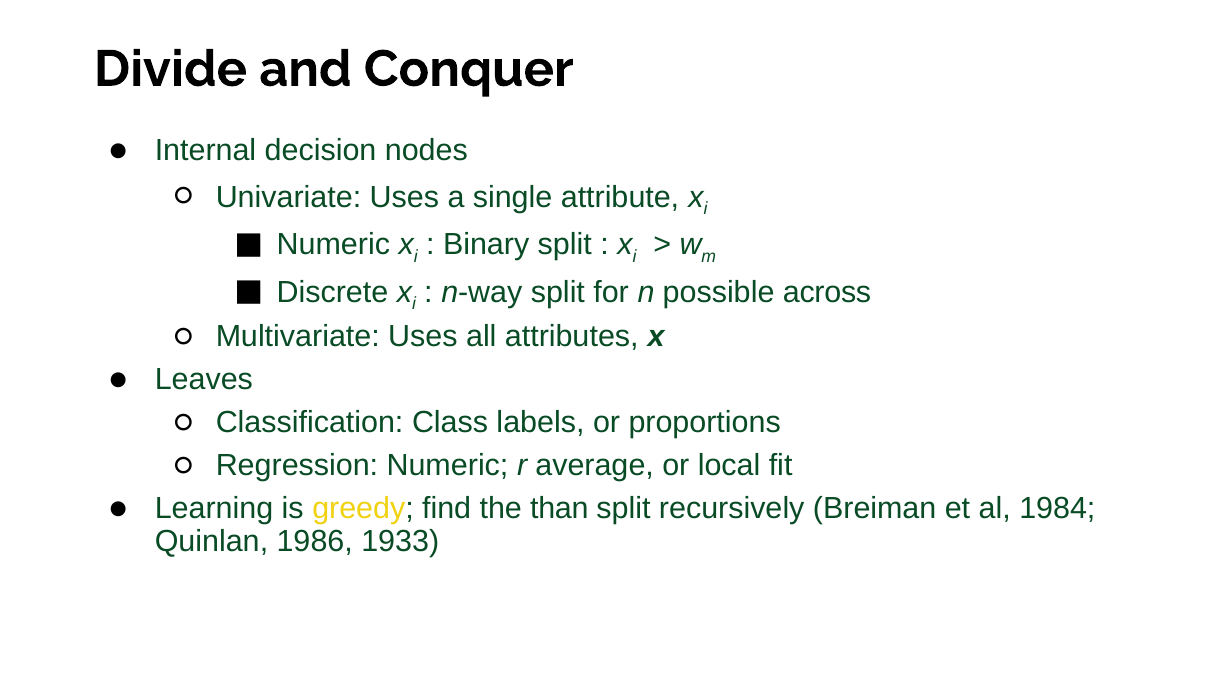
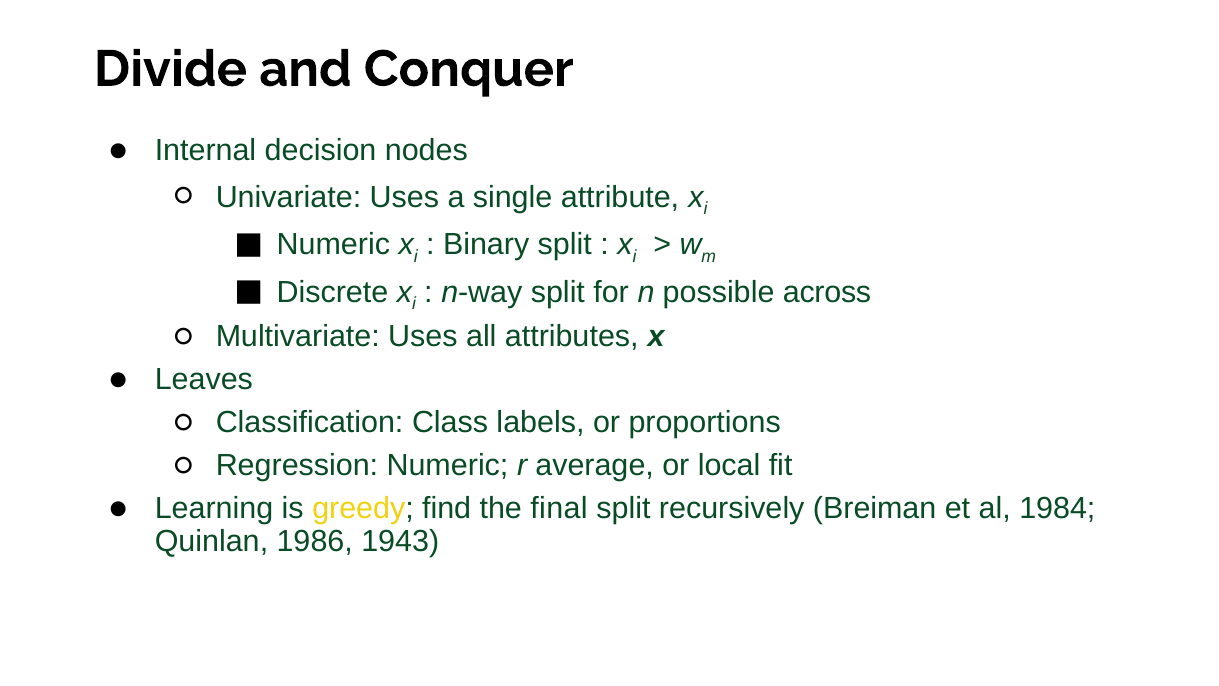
than: than -> final
1933: 1933 -> 1943
